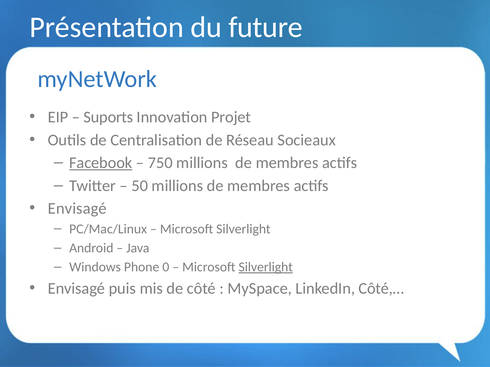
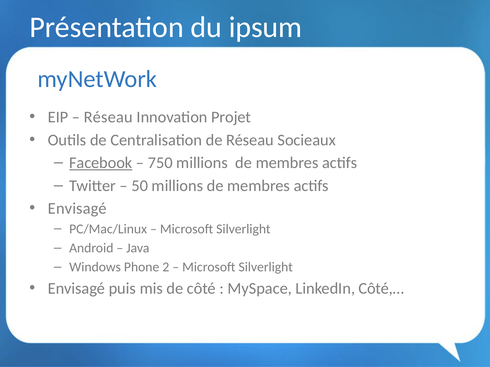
future: future -> ipsum
Suports at (108, 117): Suports -> Réseau
0: 0 -> 2
Silverlight at (266, 267) underline: present -> none
